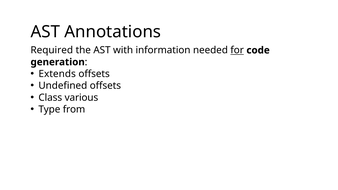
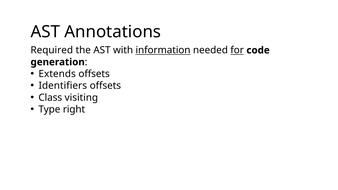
information underline: none -> present
Undefined: Undefined -> Identifiers
various: various -> visiting
from: from -> right
